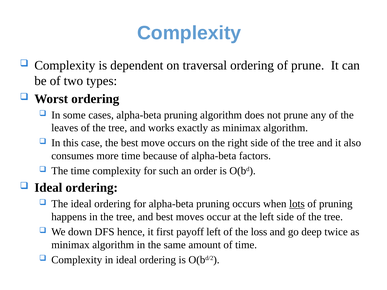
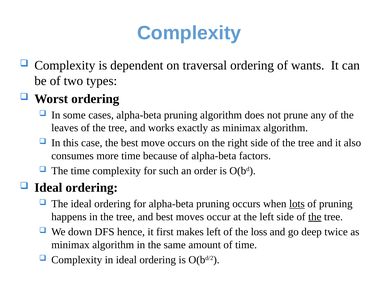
of prune: prune -> wants
the at (315, 217) underline: none -> present
payoff: payoff -> makes
